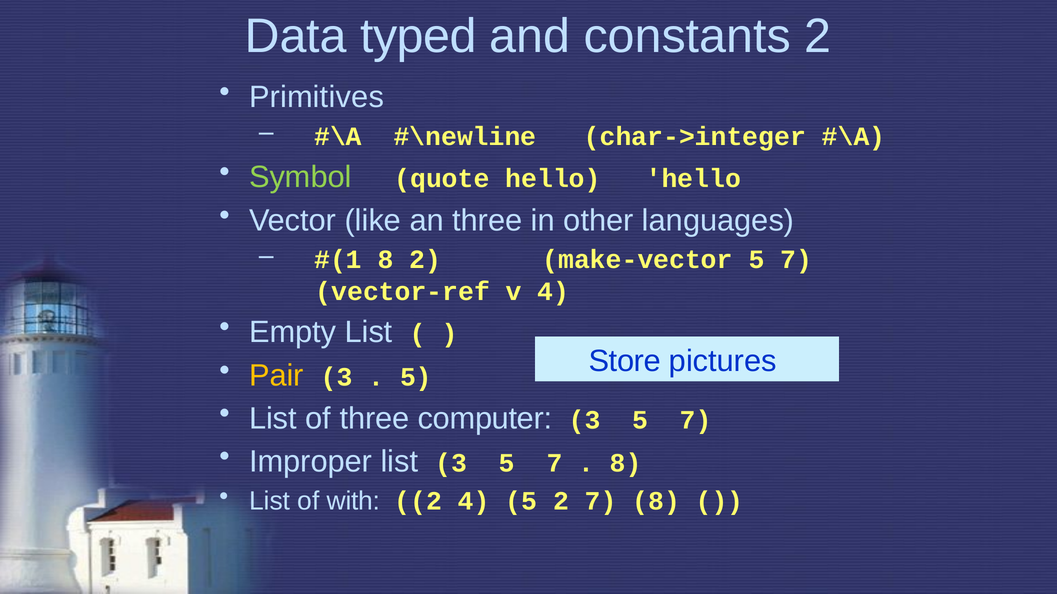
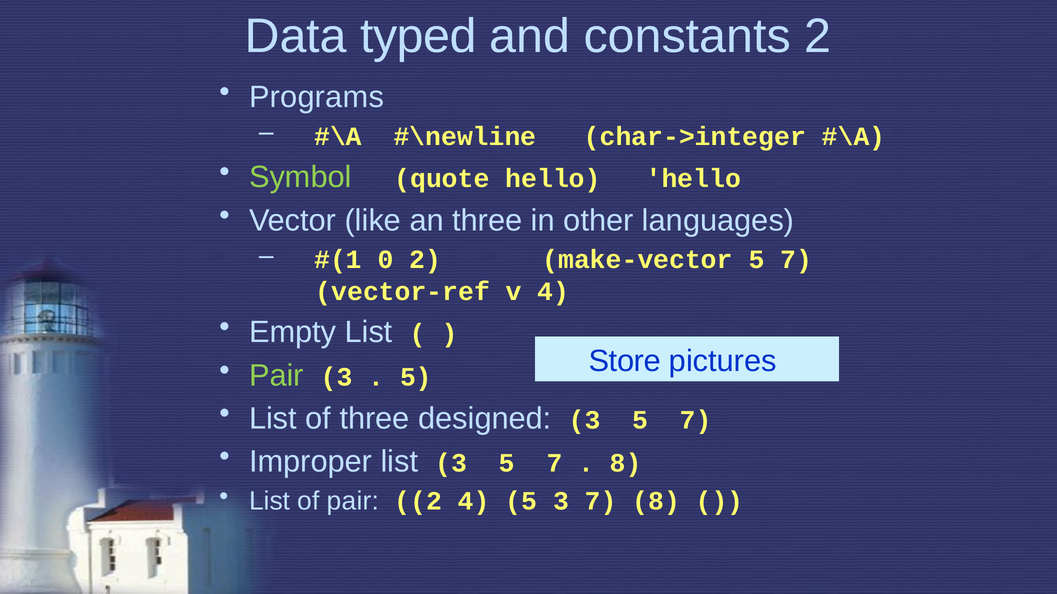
Primitives: Primitives -> Programs
8 at (386, 260): 8 -> 0
Pair at (276, 376) colour: yellow -> light green
computer: computer -> designed
of with: with -> pair
5 2: 2 -> 3
